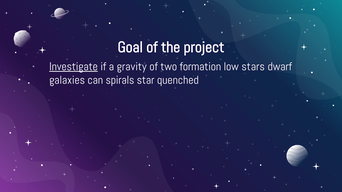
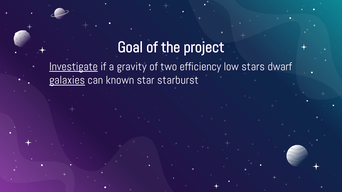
formation: formation -> efficiency
galaxies underline: none -> present
spirals: spirals -> known
quenched: quenched -> starburst
